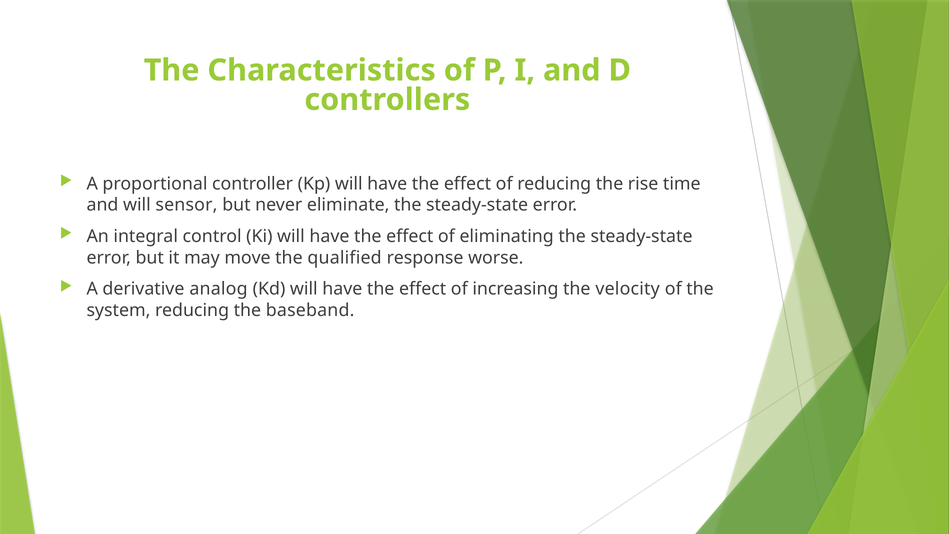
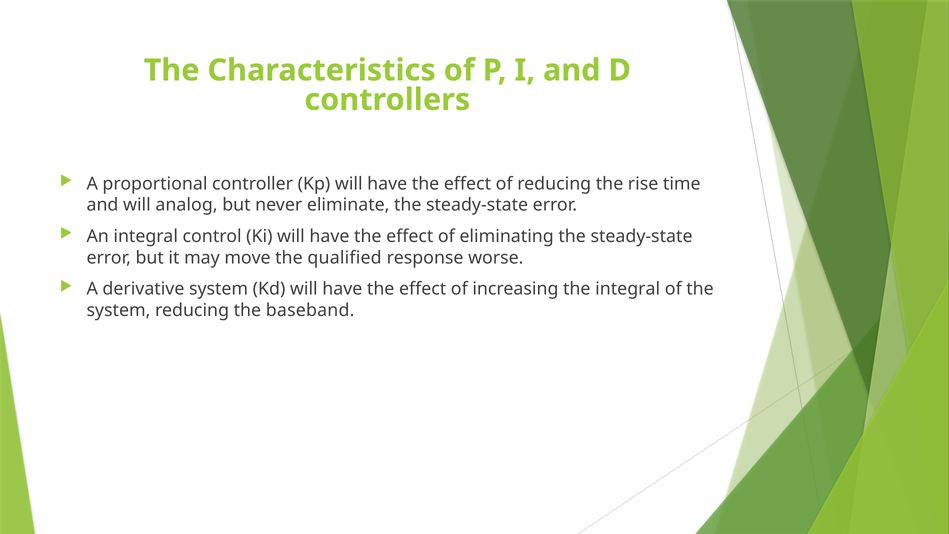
sensor: sensor -> analog
derivative analog: analog -> system
the velocity: velocity -> integral
